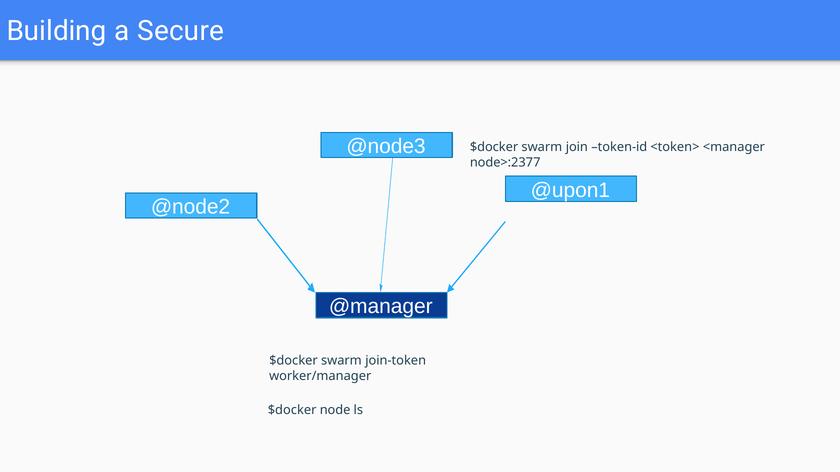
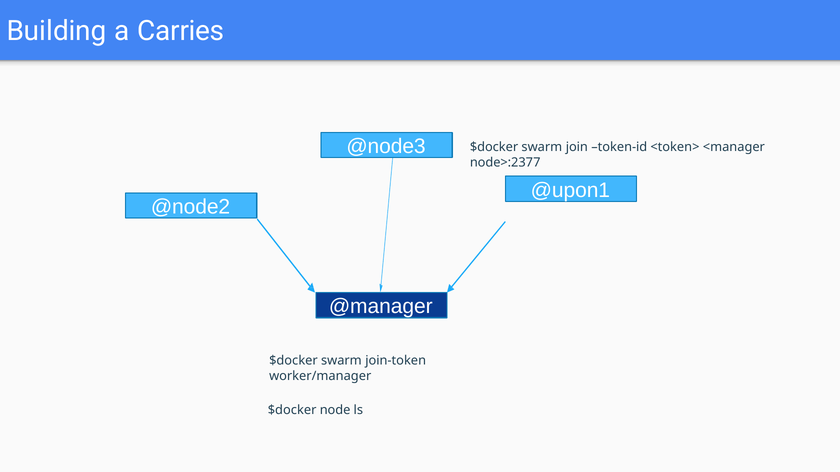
Secure: Secure -> Carries
